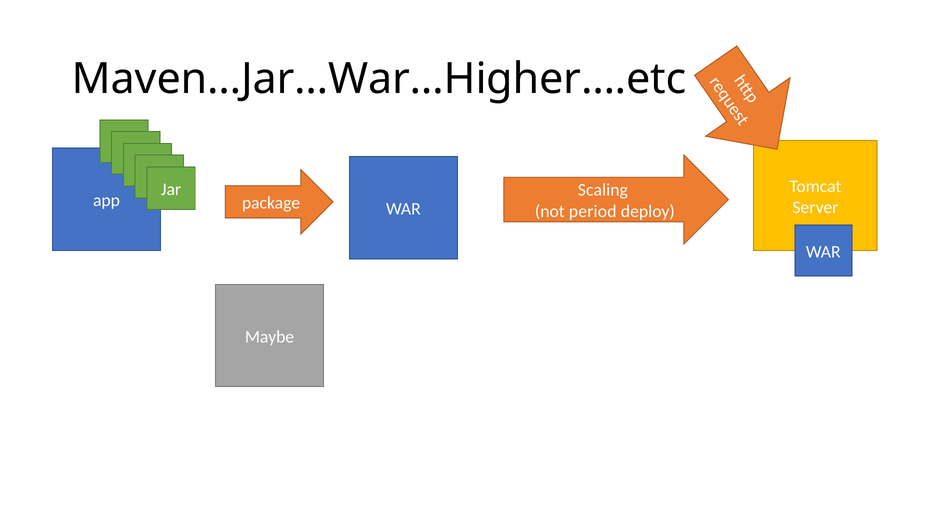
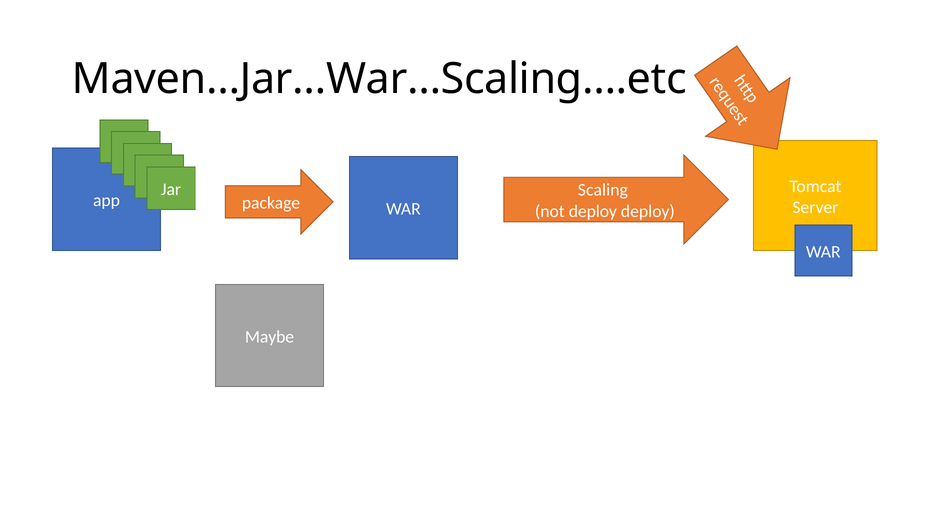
Maven…Jar…War…Higher….etc: Maven…Jar…War…Higher….etc -> Maven…Jar…War…Scaling….etc
not period: period -> deploy
